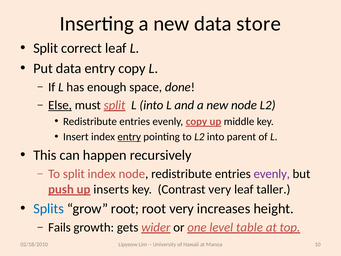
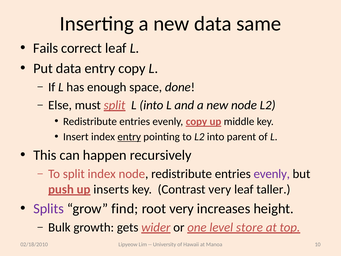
store: store -> same
Split at (46, 48): Split -> Fails
Else underline: present -> none
Splits colour: blue -> purple
grow root: root -> find
Fails: Fails -> Bulk
table: table -> store
